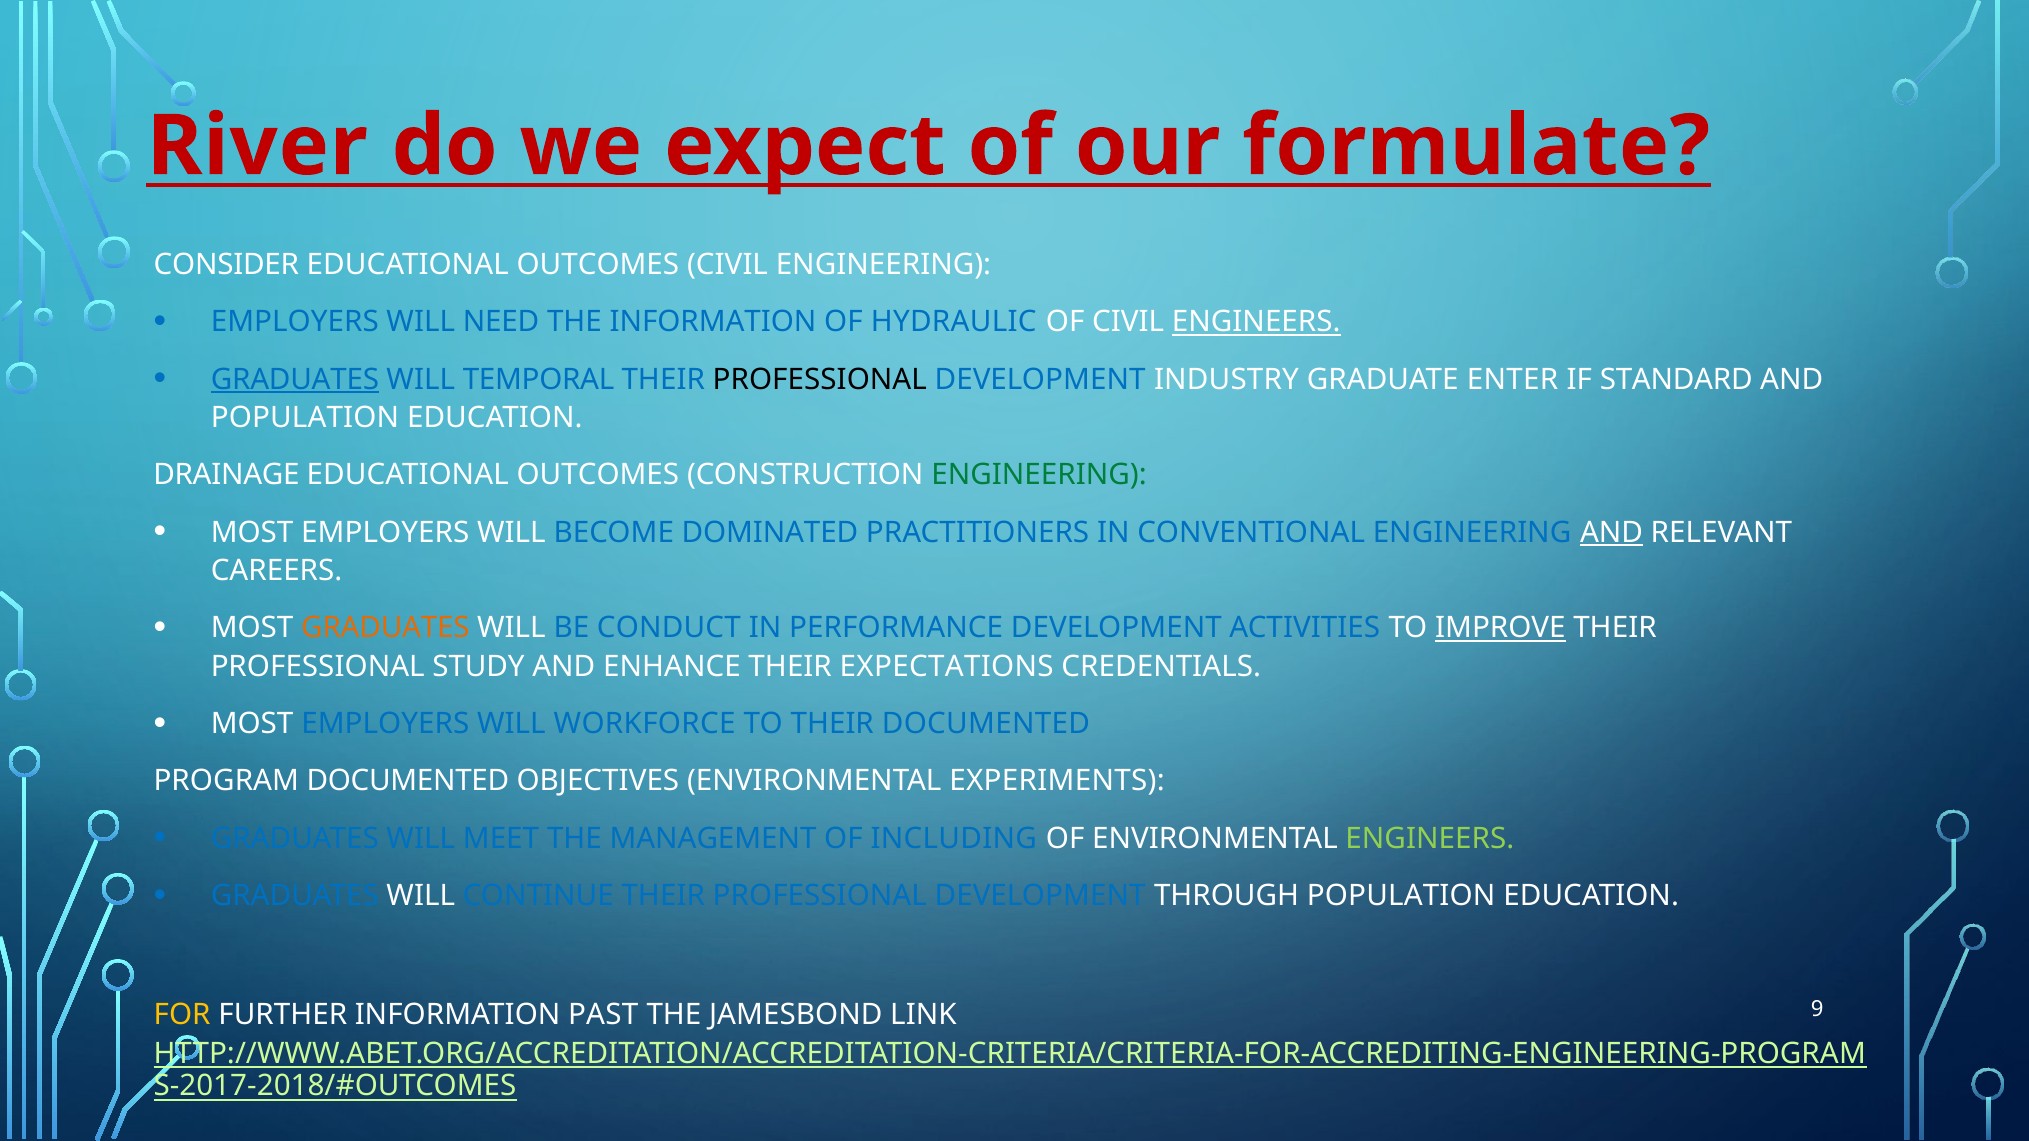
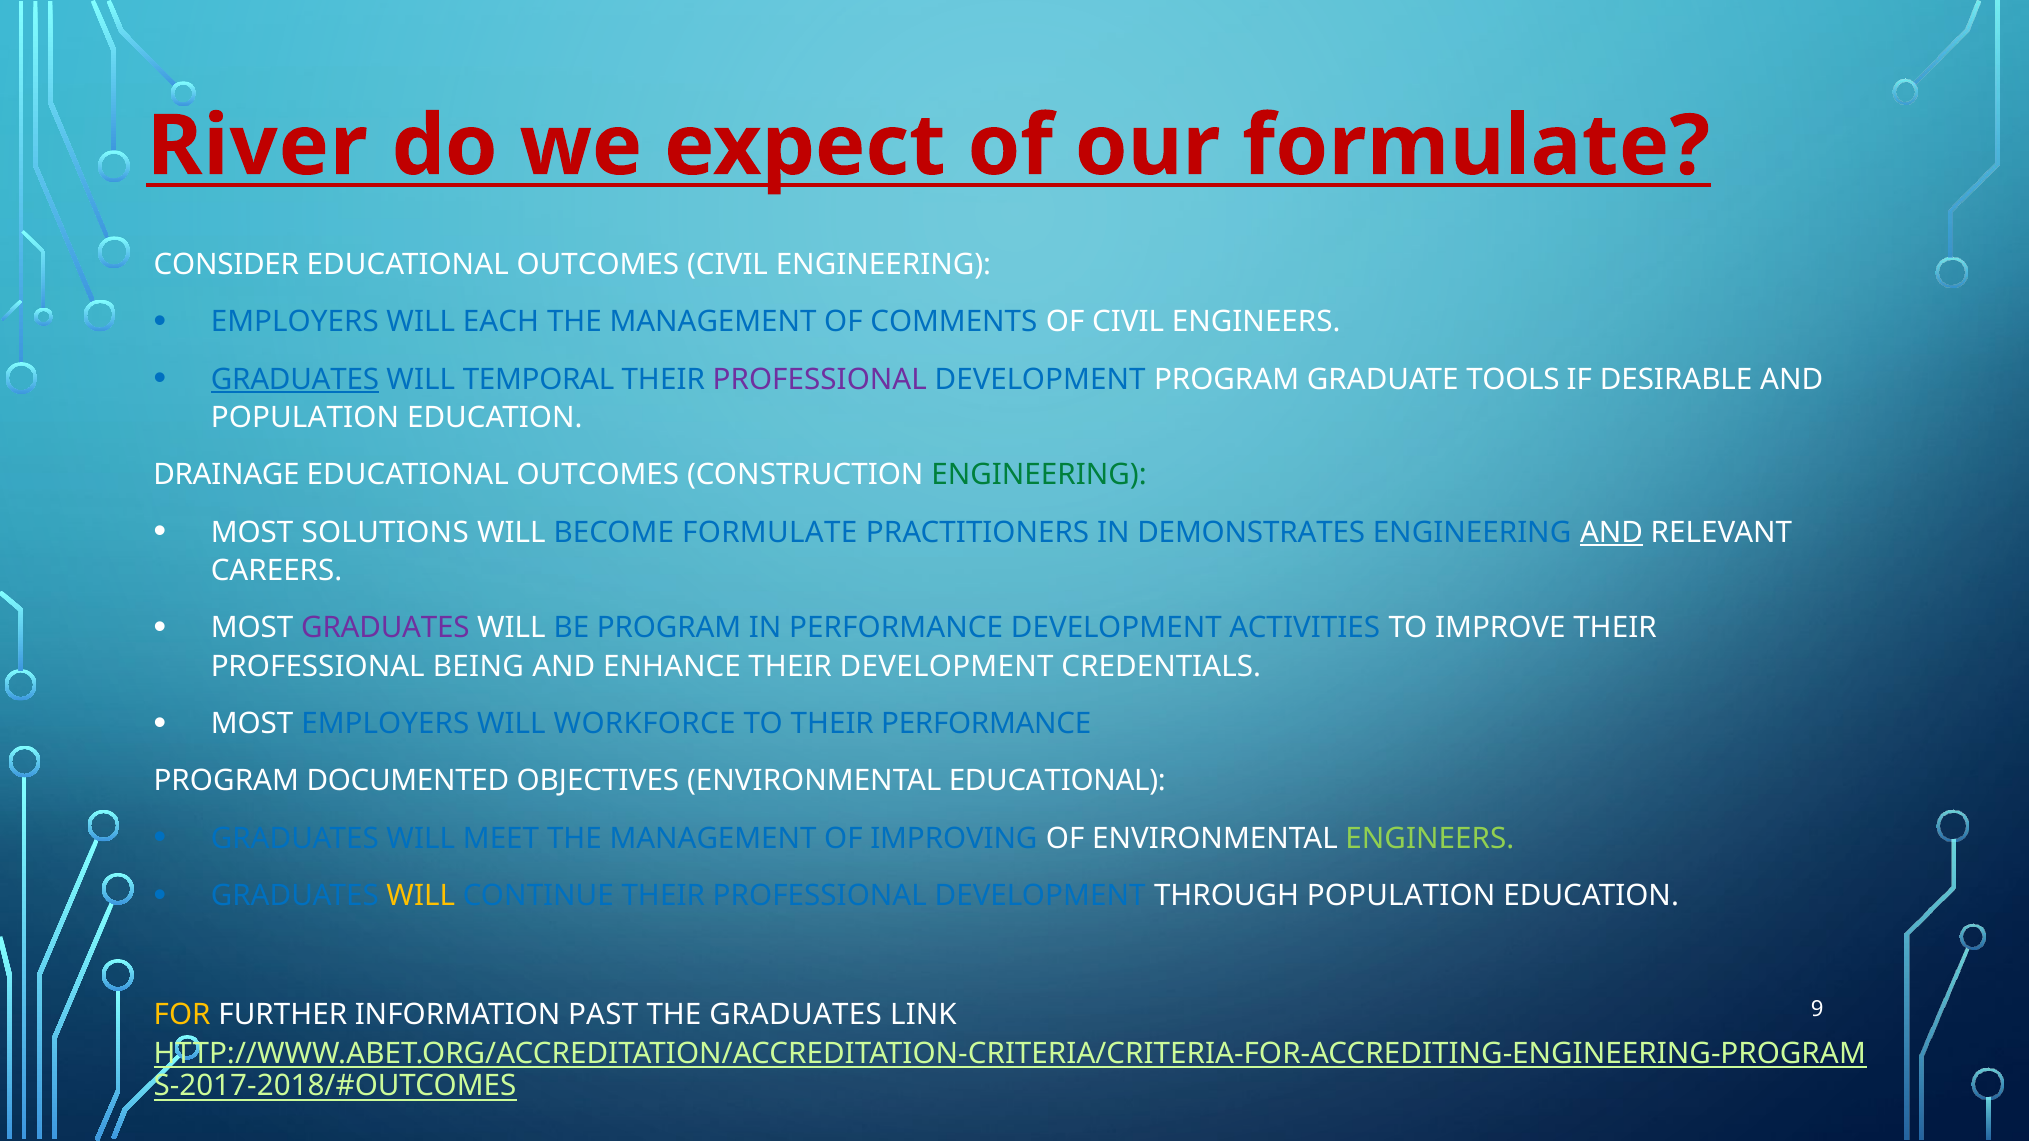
NEED: NEED -> EACH
INFORMATION at (713, 322): INFORMATION -> MANAGEMENT
HYDRAULIC: HYDRAULIC -> COMMENTS
ENGINEERS at (1256, 322) underline: present -> none
PROFESSIONAL at (820, 380) colour: black -> purple
DEVELOPMENT INDUSTRY: INDUSTRY -> PROGRAM
ENTER: ENTER -> TOOLS
STANDARD: STANDARD -> DESIRABLE
EMPLOYERS at (385, 533): EMPLOYERS -> SOLUTIONS
BECOME DOMINATED: DOMINATED -> FORMULATE
CONVENTIONAL: CONVENTIONAL -> DEMONSTRATES
GRADUATES at (385, 628) colour: orange -> purple
BE CONDUCT: CONDUCT -> PROGRAM
IMPROVE underline: present -> none
STUDY: STUDY -> BEING
THEIR EXPECTATIONS: EXPECTATIONS -> DEVELOPMENT
THEIR DOCUMENTED: DOCUMENTED -> PERFORMANCE
ENVIRONMENTAL EXPERIMENTS: EXPERIMENTS -> EDUCATIONAL
INCLUDING: INCLUDING -> IMPROVING
WILL at (421, 896) colour: white -> yellow
THE JAMESBOND: JAMESBOND -> GRADUATES
